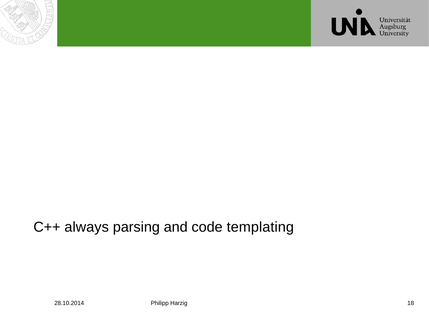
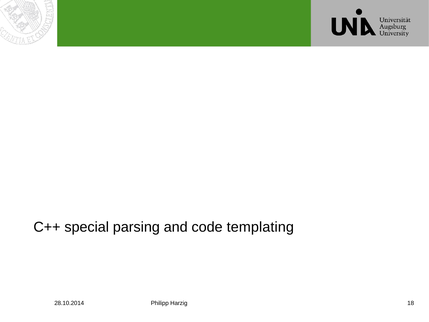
always: always -> special
